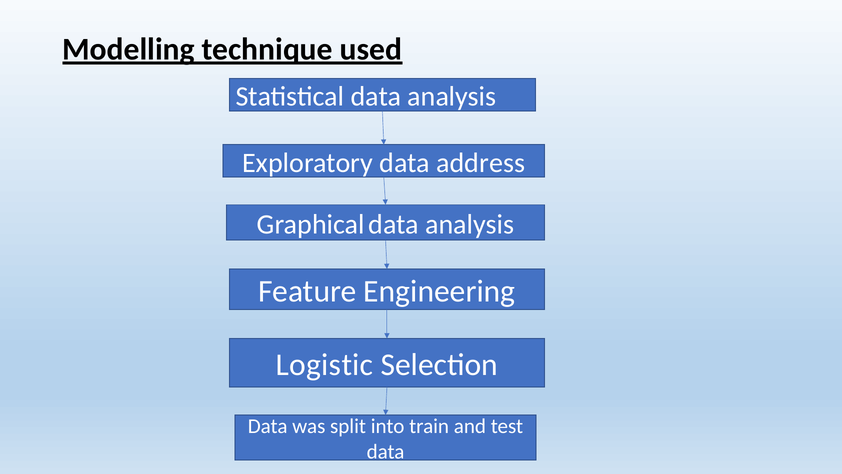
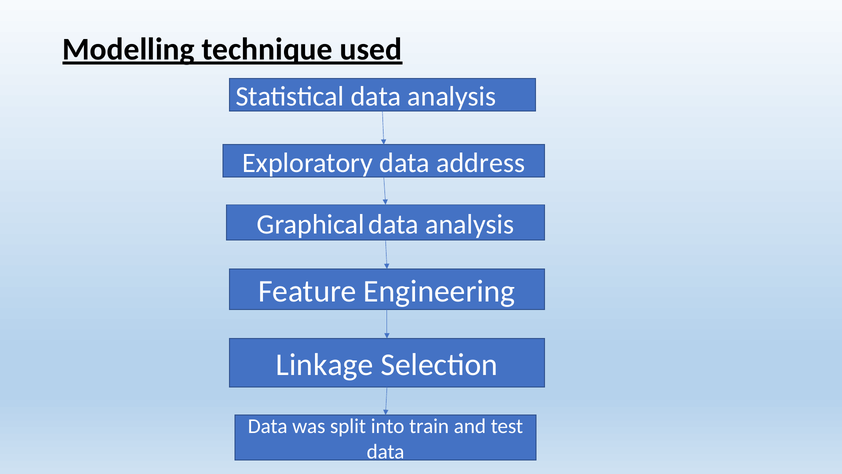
Logistic: Logistic -> Linkage
